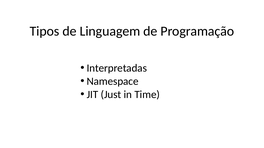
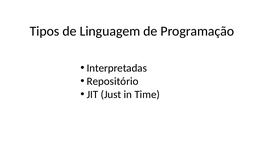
Namespace: Namespace -> Repositório
